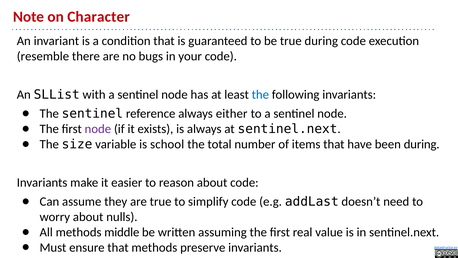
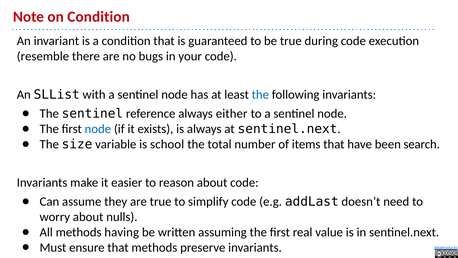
on Character: Character -> Condition
node at (98, 129) colour: purple -> blue
been during: during -> search
middle: middle -> having
